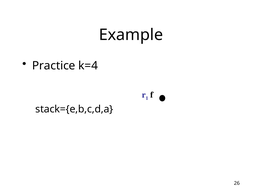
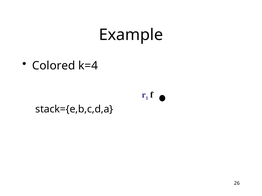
Practice: Practice -> Colored
